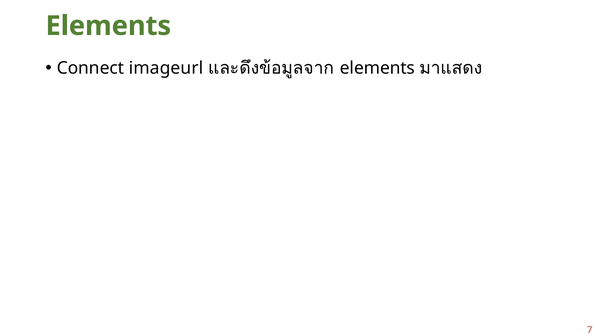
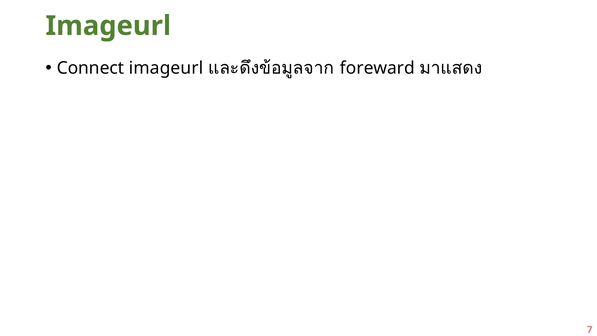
Elements at (108, 26): Elements -> Imageurl
elements at (377, 68): elements -> foreward
